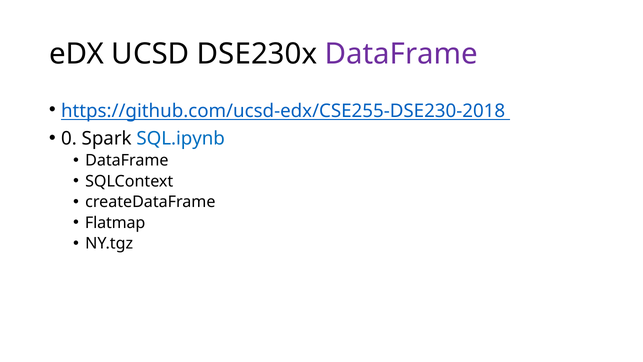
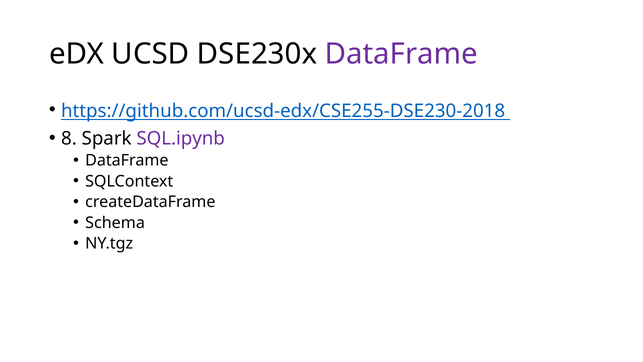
0: 0 -> 8
SQL.ipynb colour: blue -> purple
Flatmap: Flatmap -> Schema
